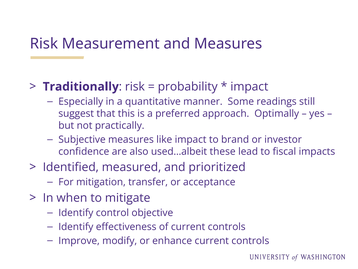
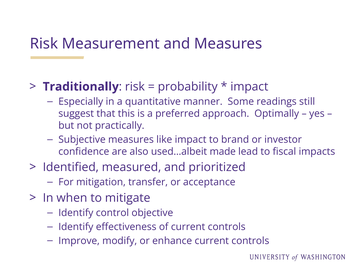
these: these -> made
